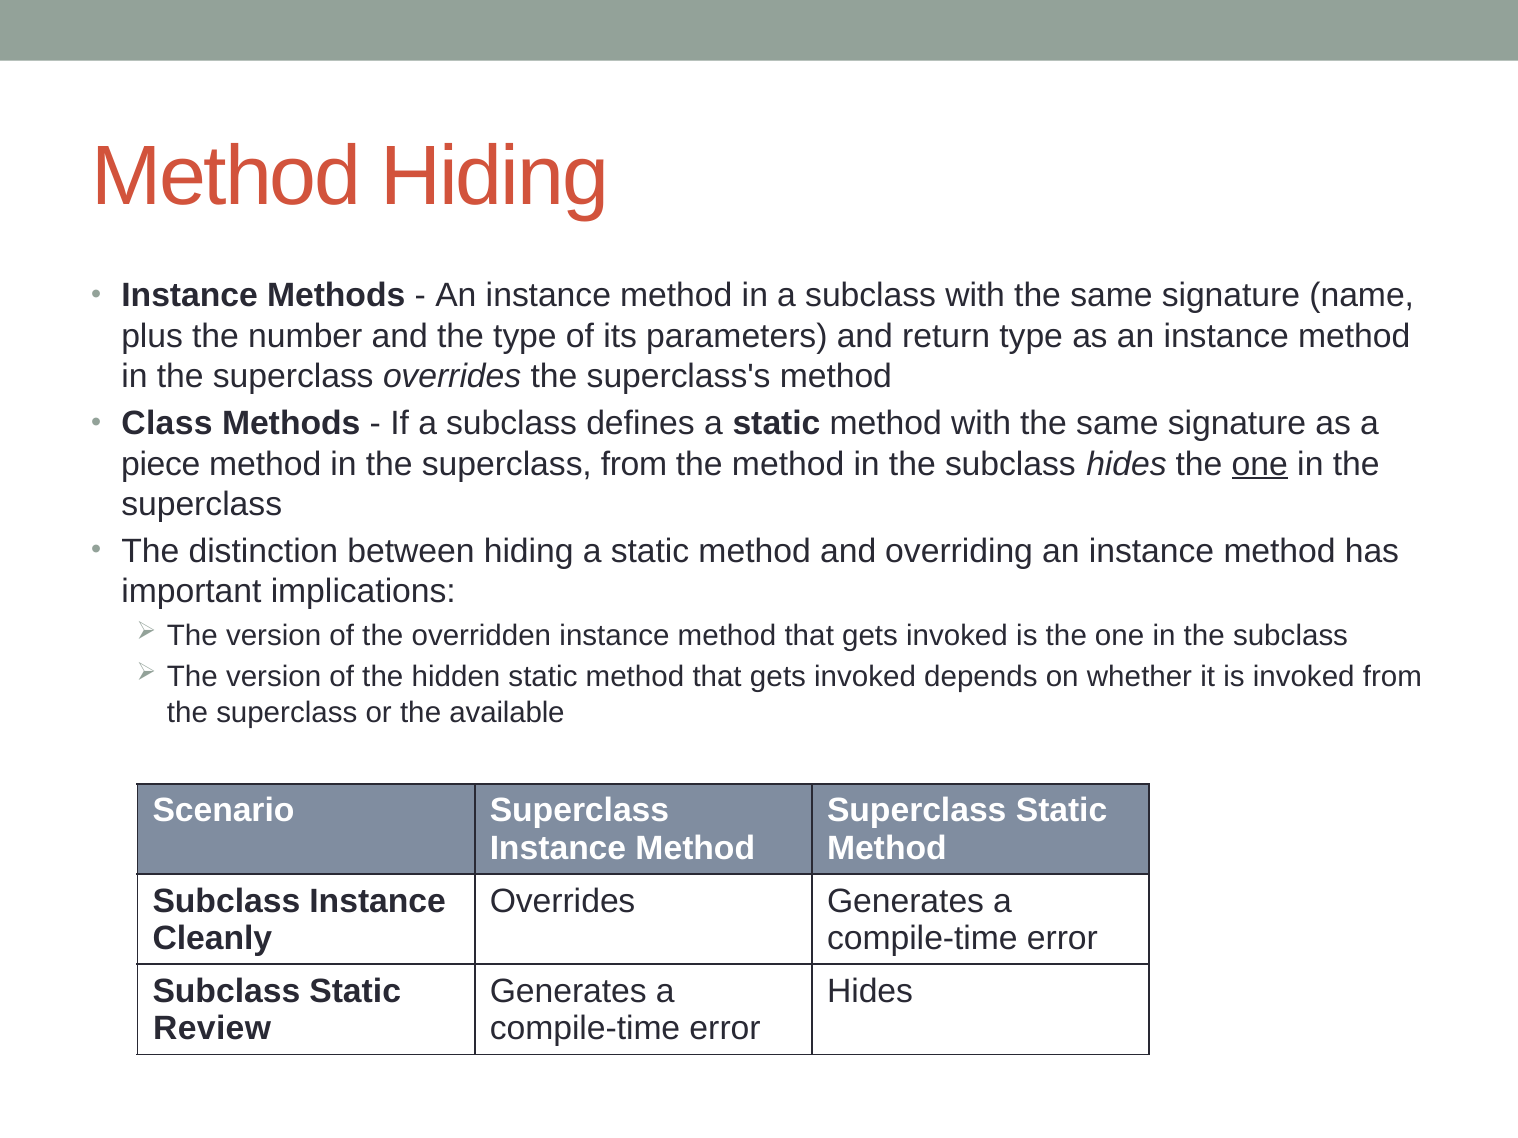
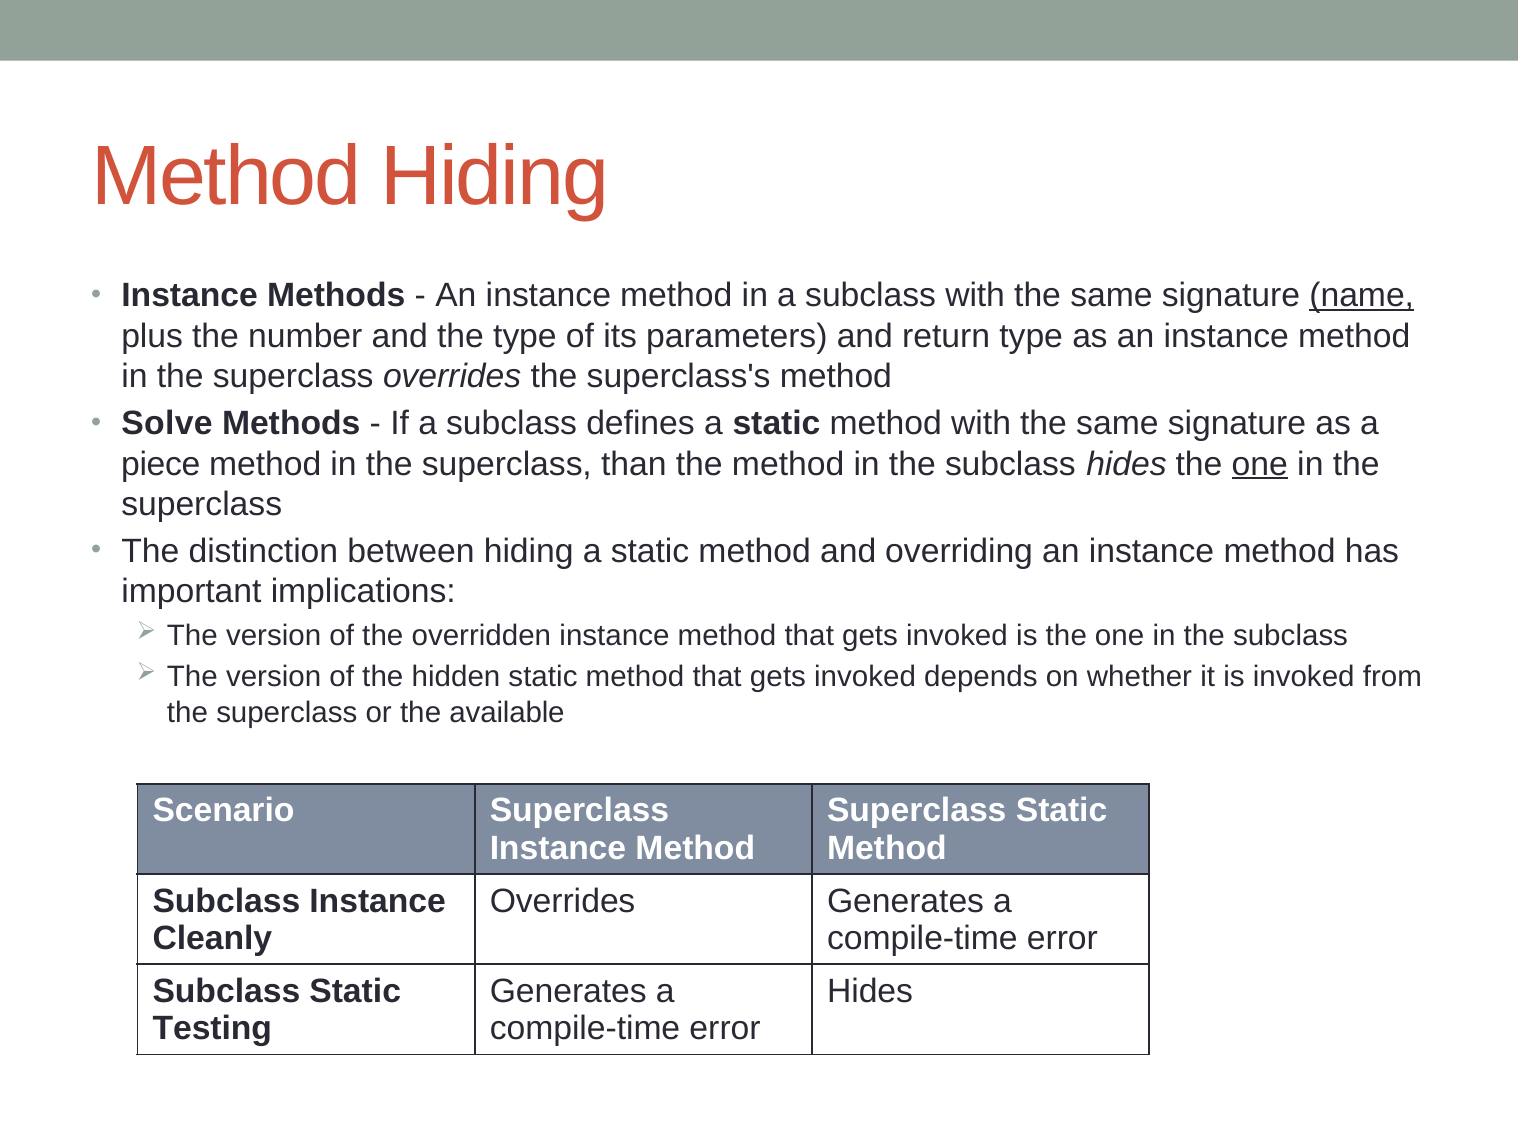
name underline: none -> present
Class: Class -> Solve
superclass from: from -> than
Review: Review -> Testing
